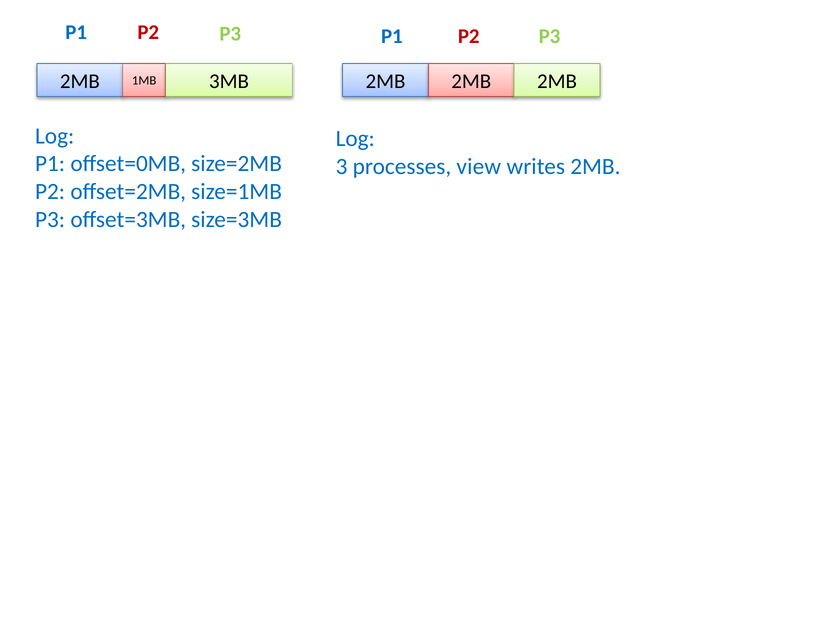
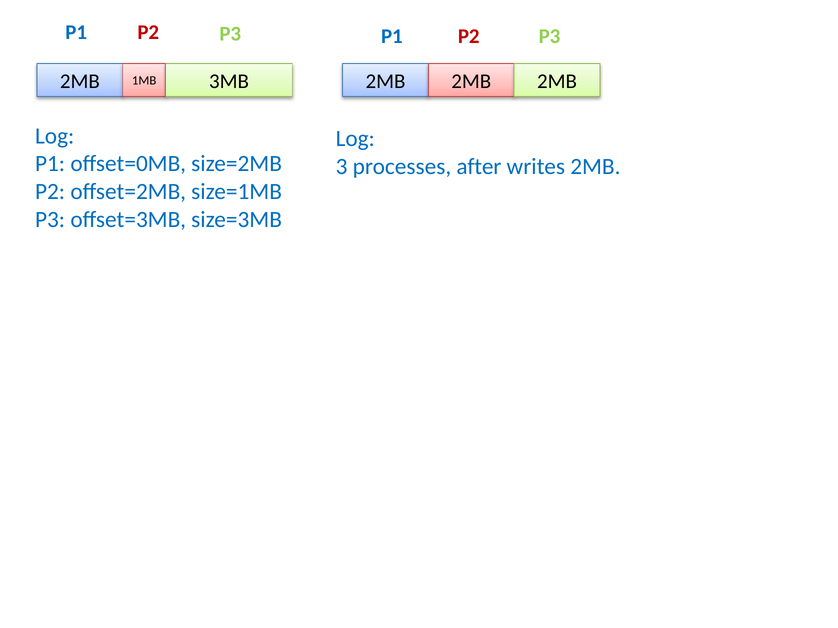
view: view -> after
